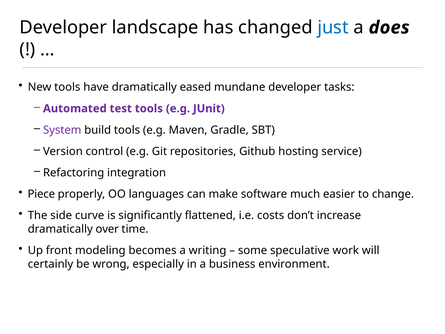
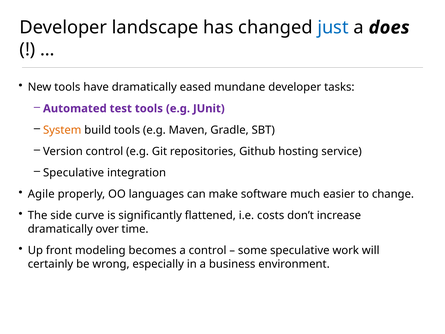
System colour: purple -> orange
Refactoring at (74, 173): Refactoring -> Speculative
Piece: Piece -> Agile
a writing: writing -> control
